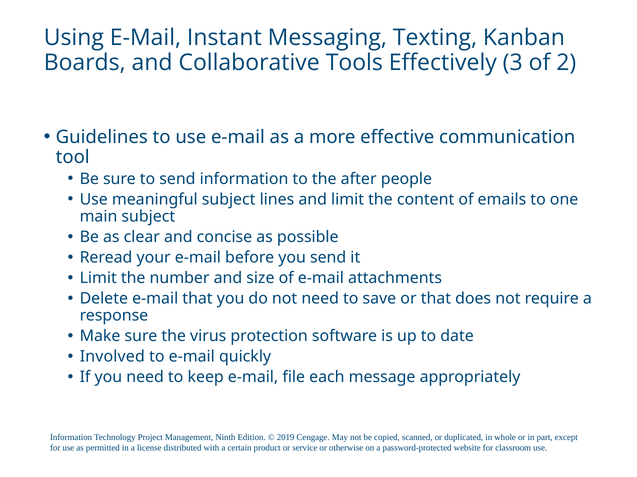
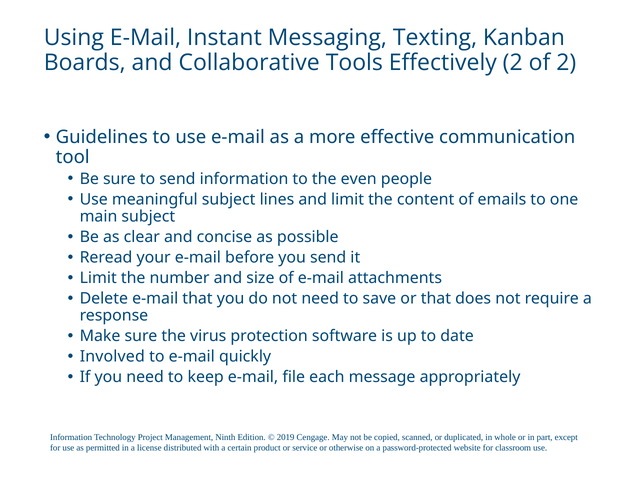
Effectively 3: 3 -> 2
after: after -> even
